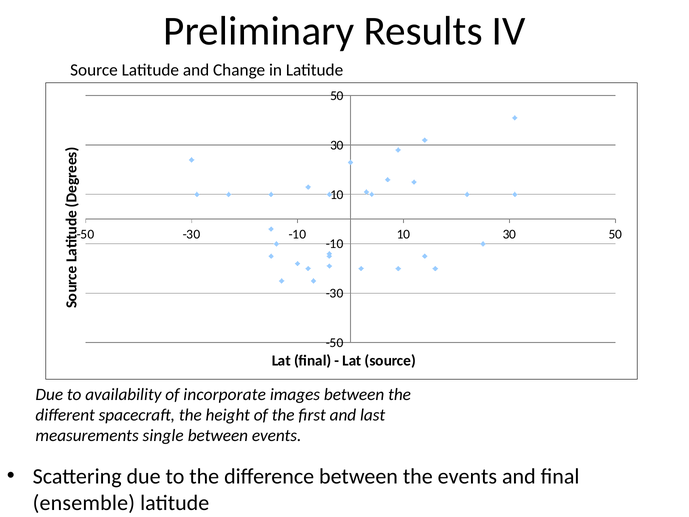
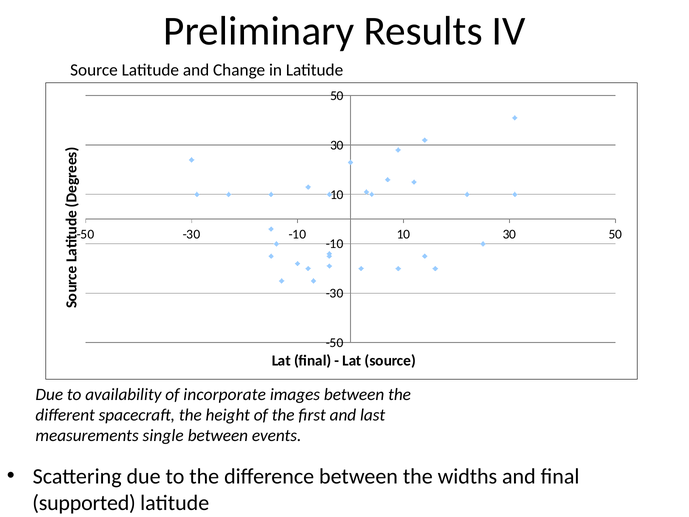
the events: events -> widths
ensemble: ensemble -> supported
